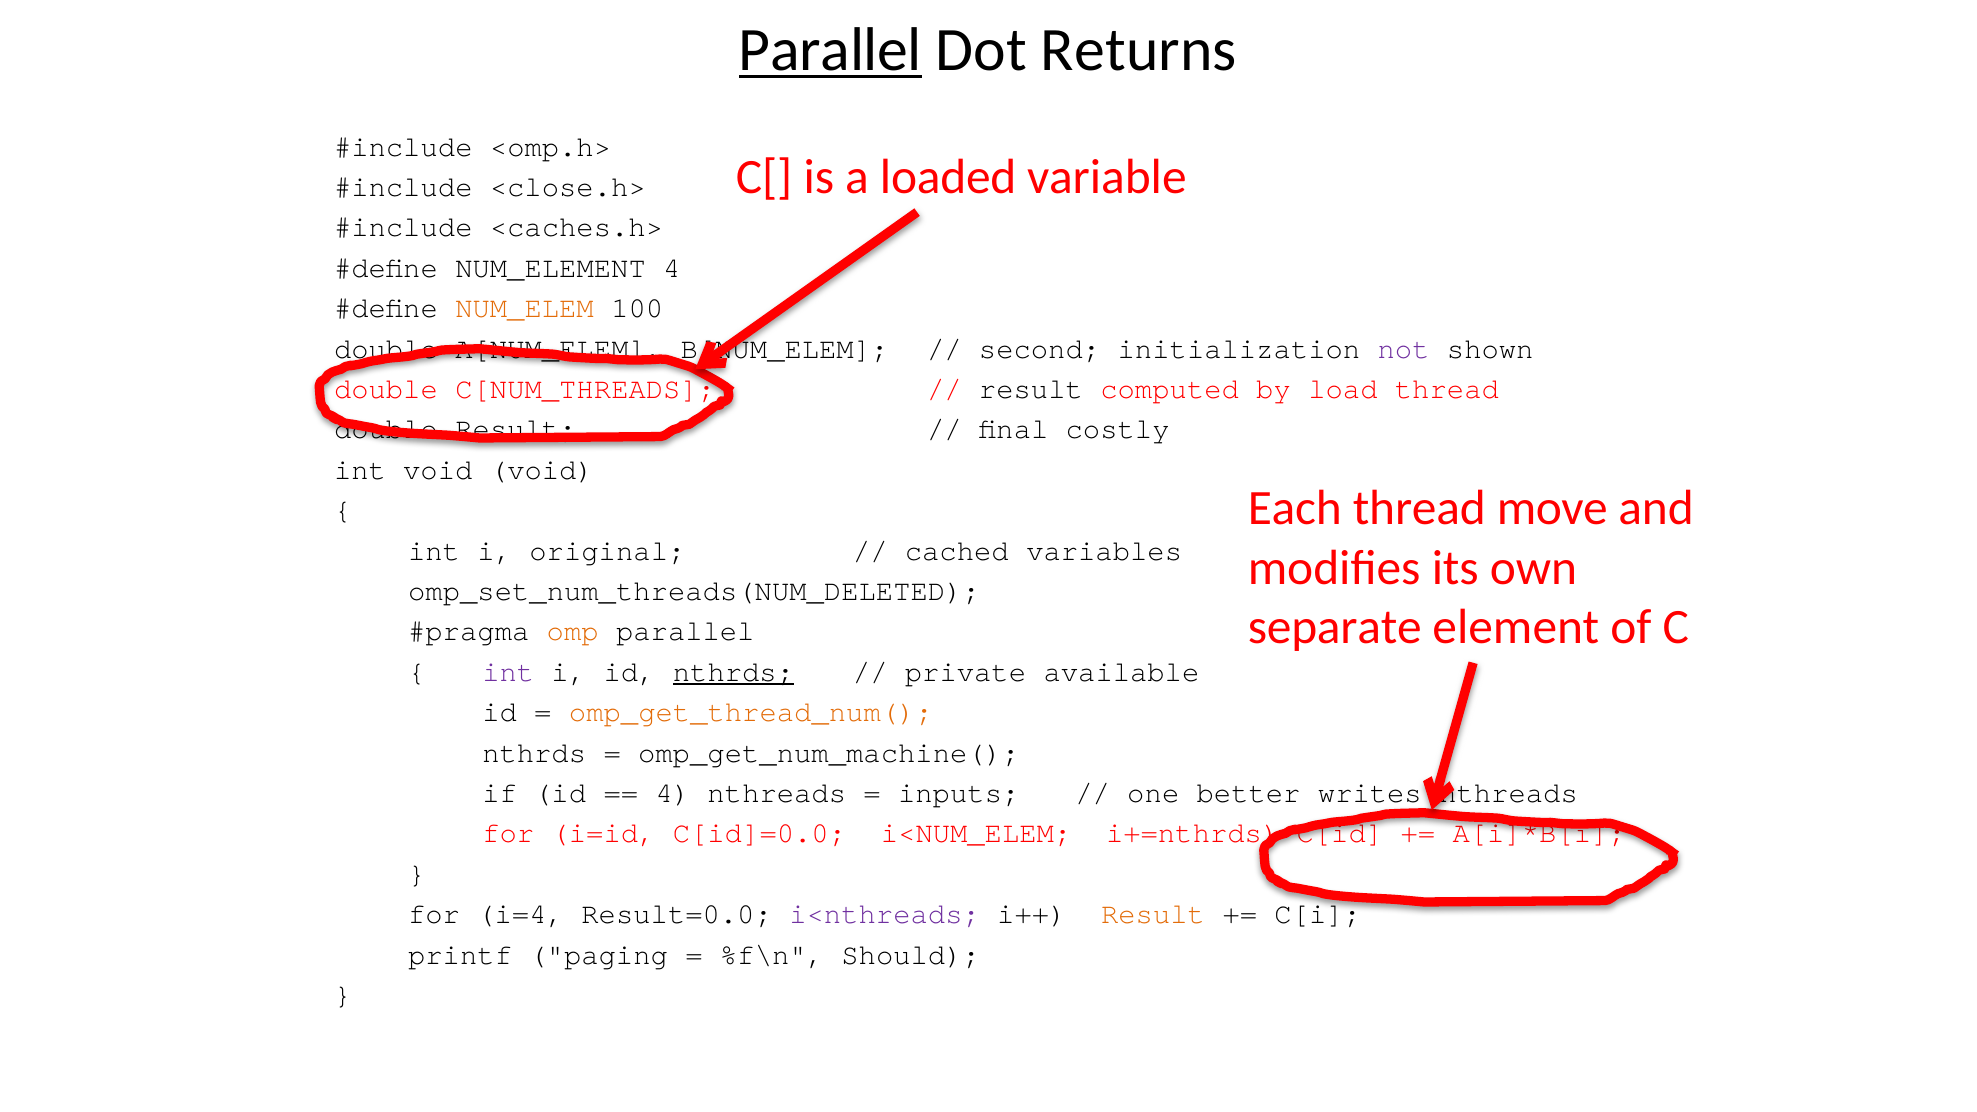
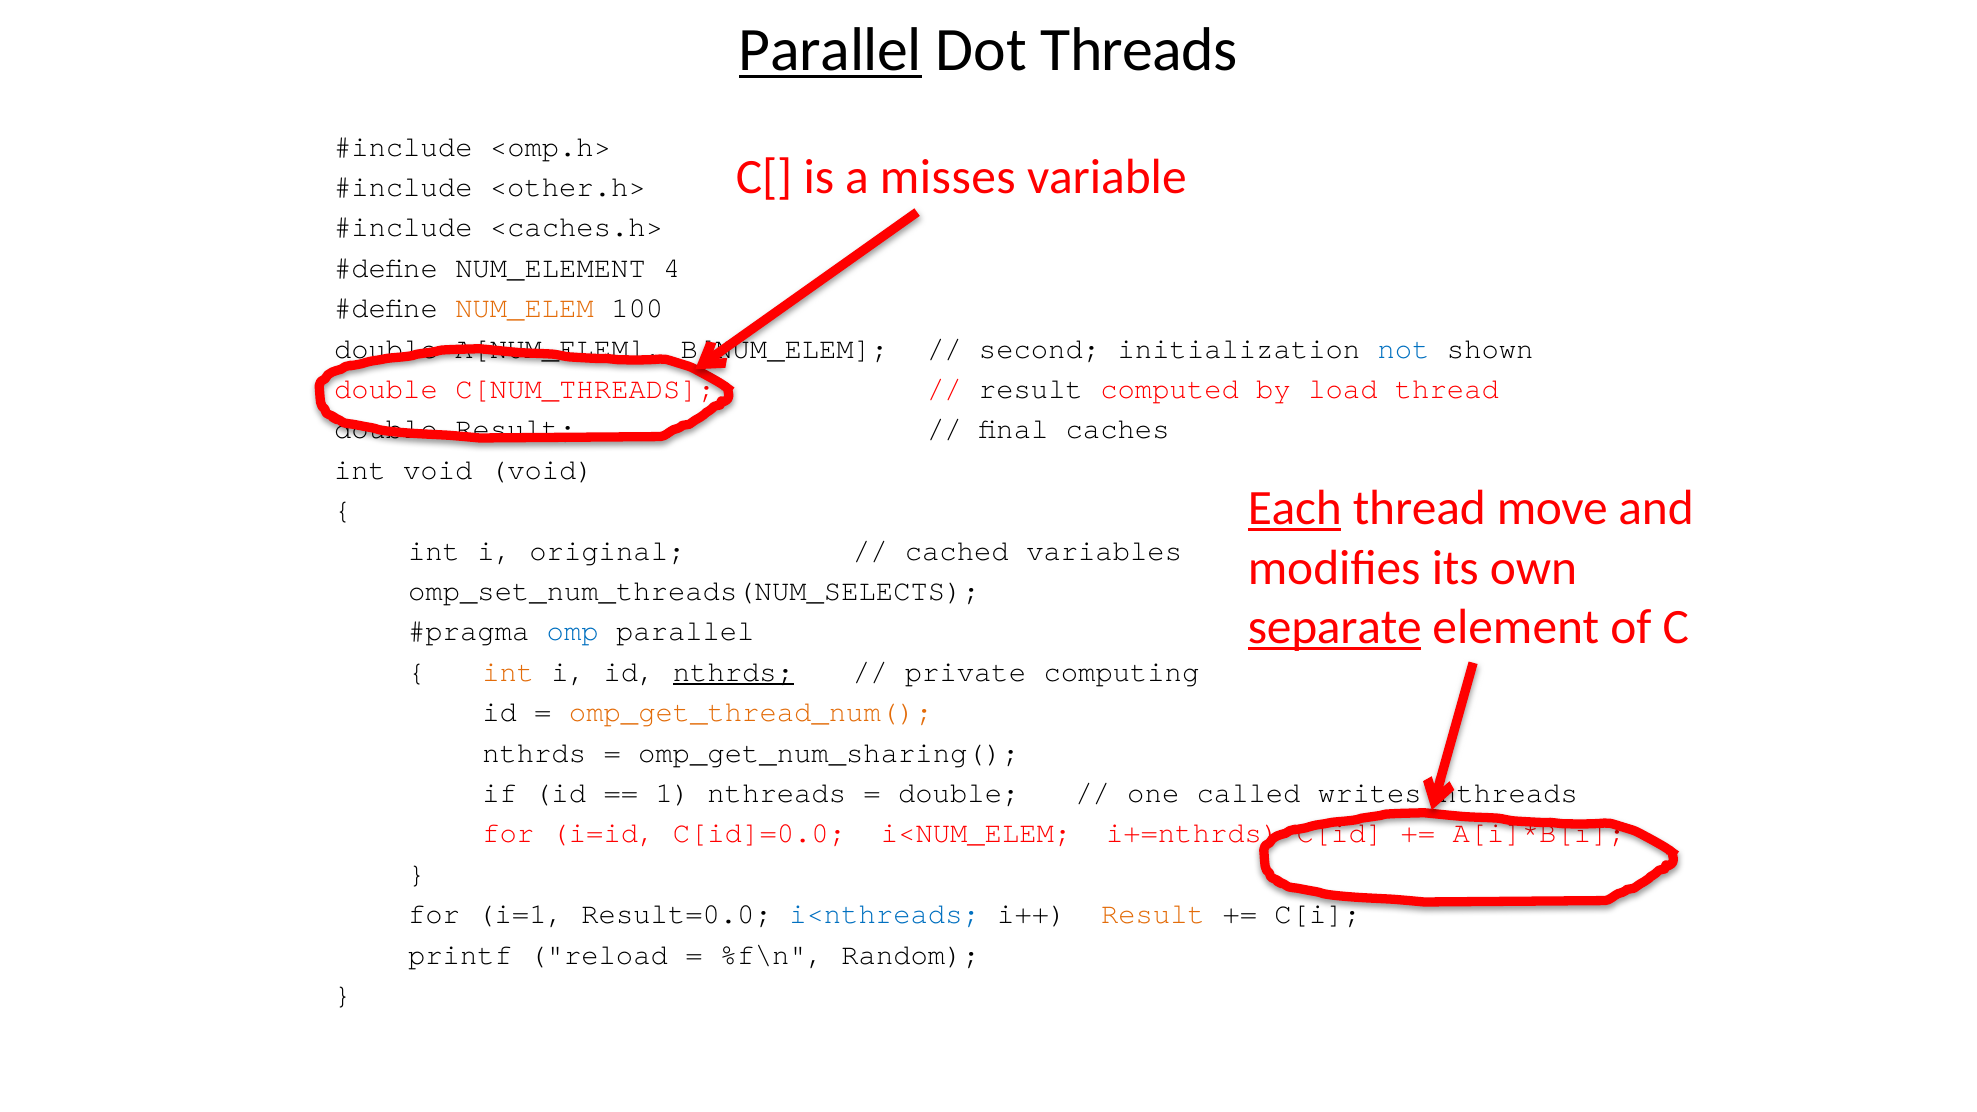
Returns: Returns -> Threads
loaded: loaded -> misses
<close.h>: <close.h> -> <other.h>
not colour: purple -> blue
costly: costly -> caches
Each underline: none -> present
omp_set_num_threads(NUM_DELETED: omp_set_num_threads(NUM_DELETED -> omp_set_num_threads(NUM_SELECTS
separate underline: none -> present
omp colour: orange -> blue
int at (508, 672) colour: purple -> orange
available: available -> computing
omp_get_num_machine(: omp_get_num_machine( -> omp_get_num_sharing(
4 at (673, 793): 4 -> 1
inputs at (959, 793): inputs -> double
better: better -> called
i=4: i=4 -> i=1
i<nthreads colour: purple -> blue
paging: paging -> reload
Should: Should -> Random
